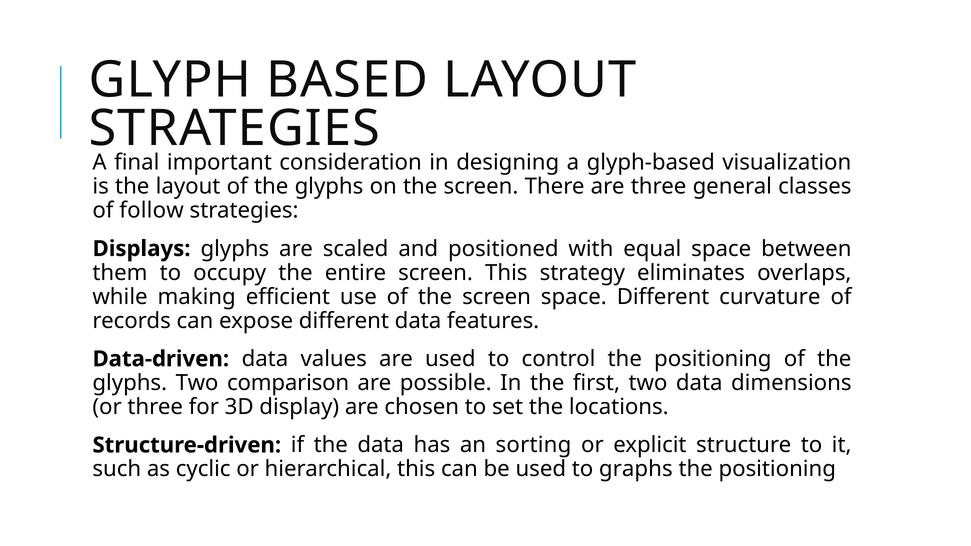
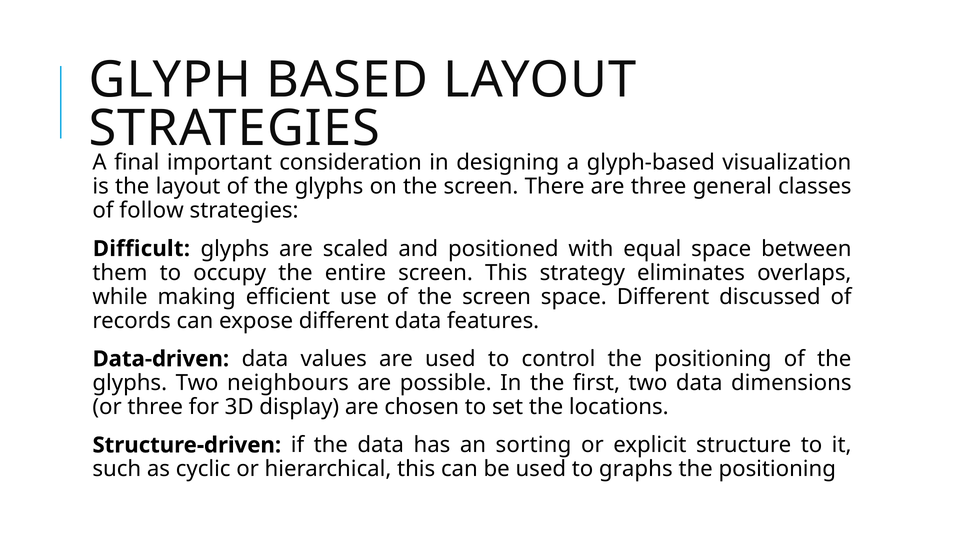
Displays: Displays -> Difficult
curvature: curvature -> discussed
comparison: comparison -> neighbours
